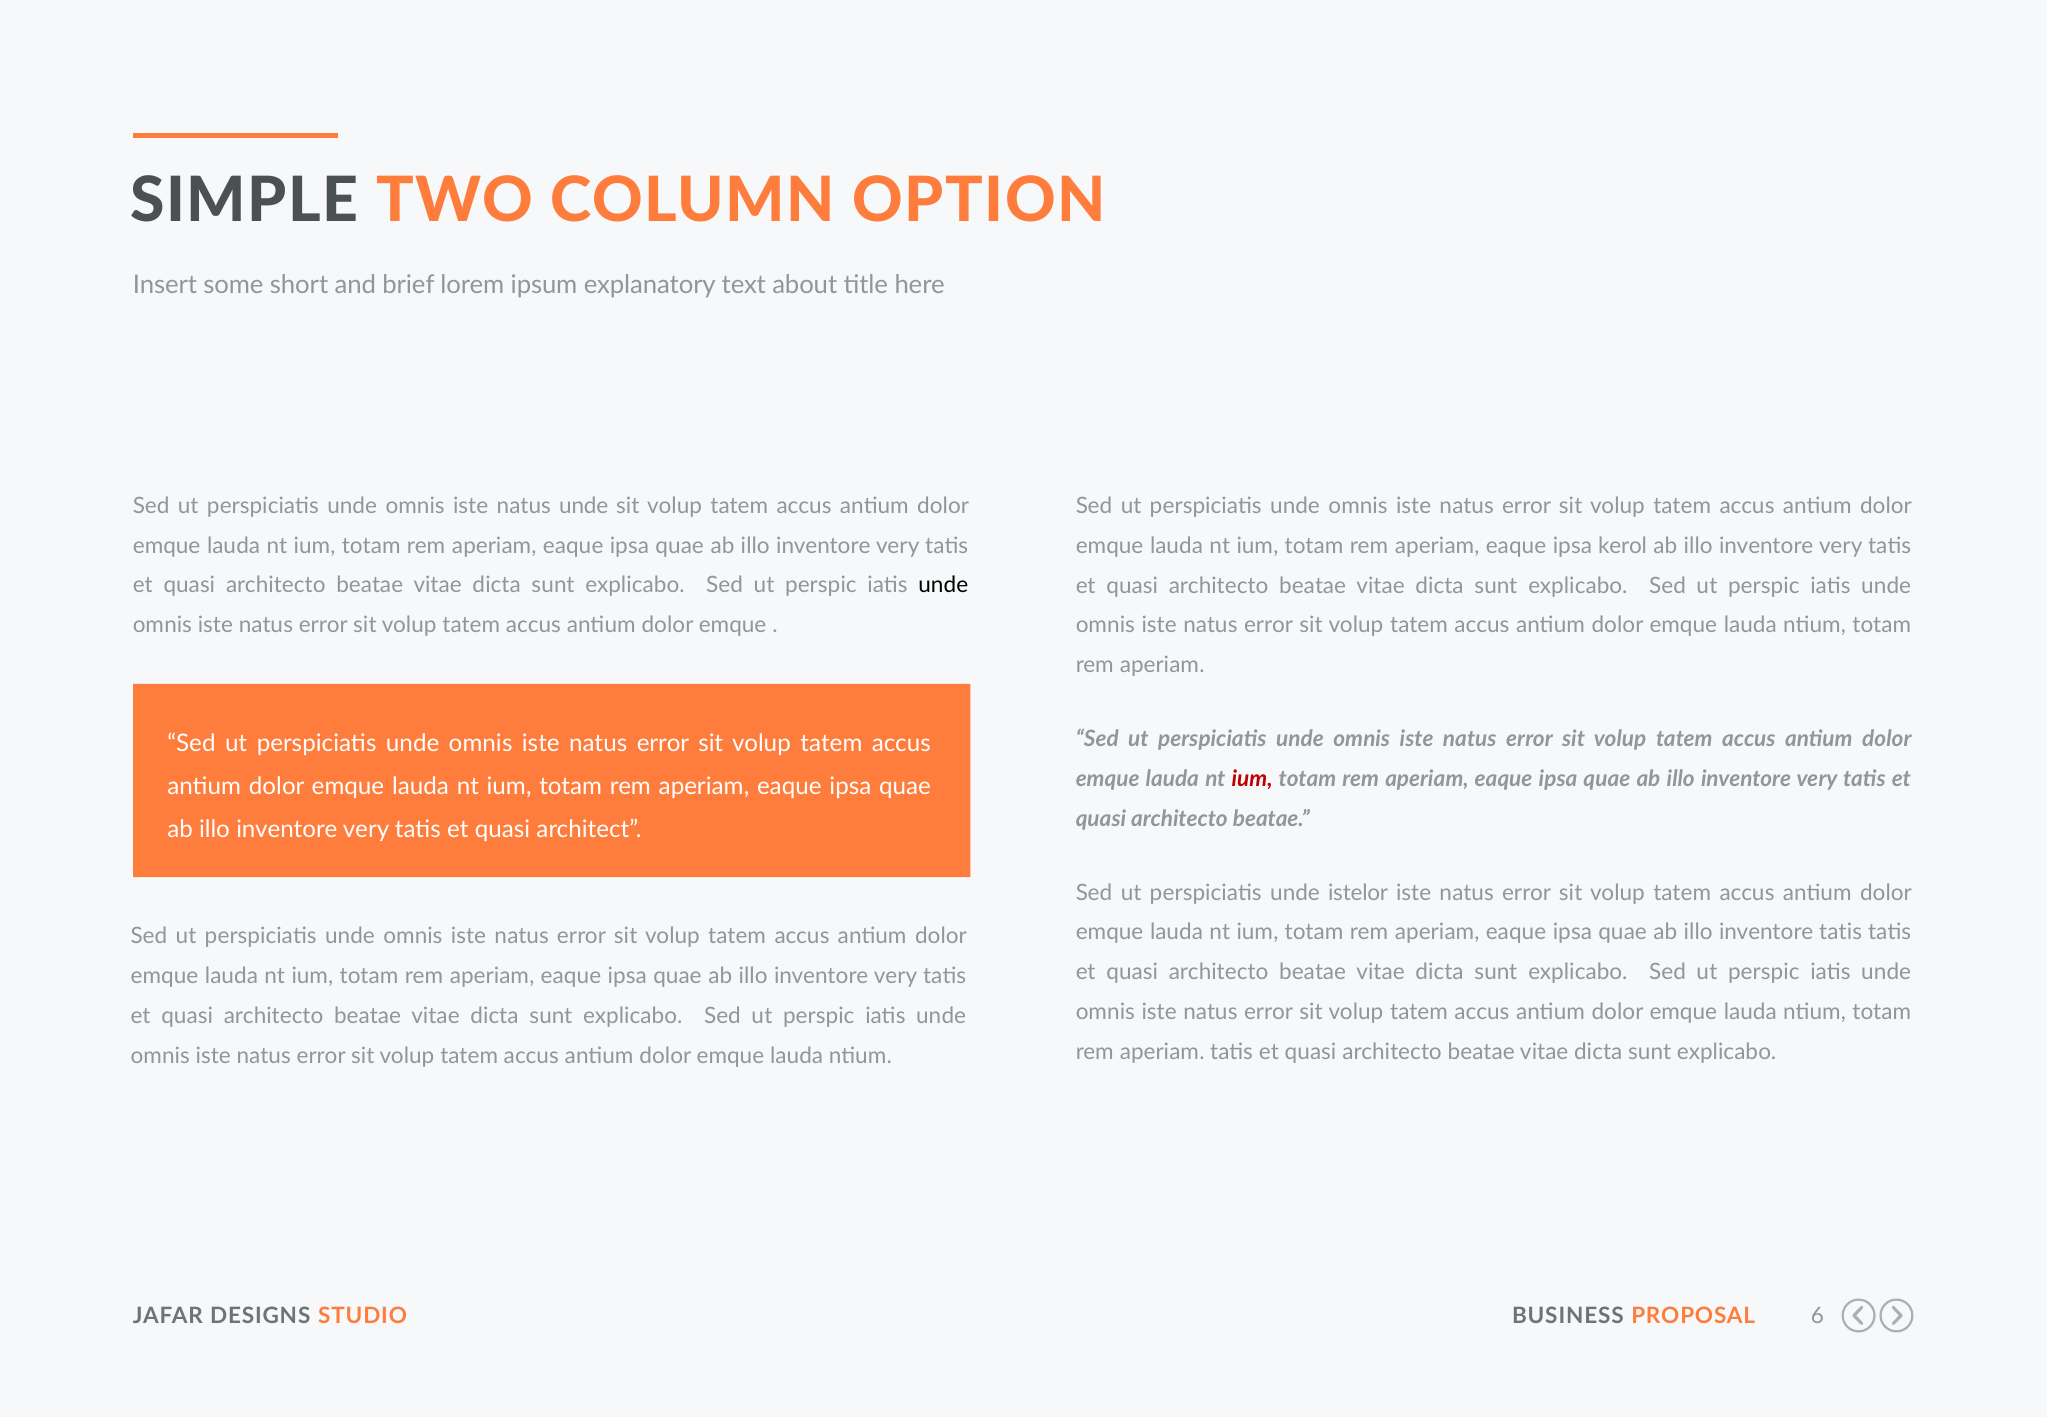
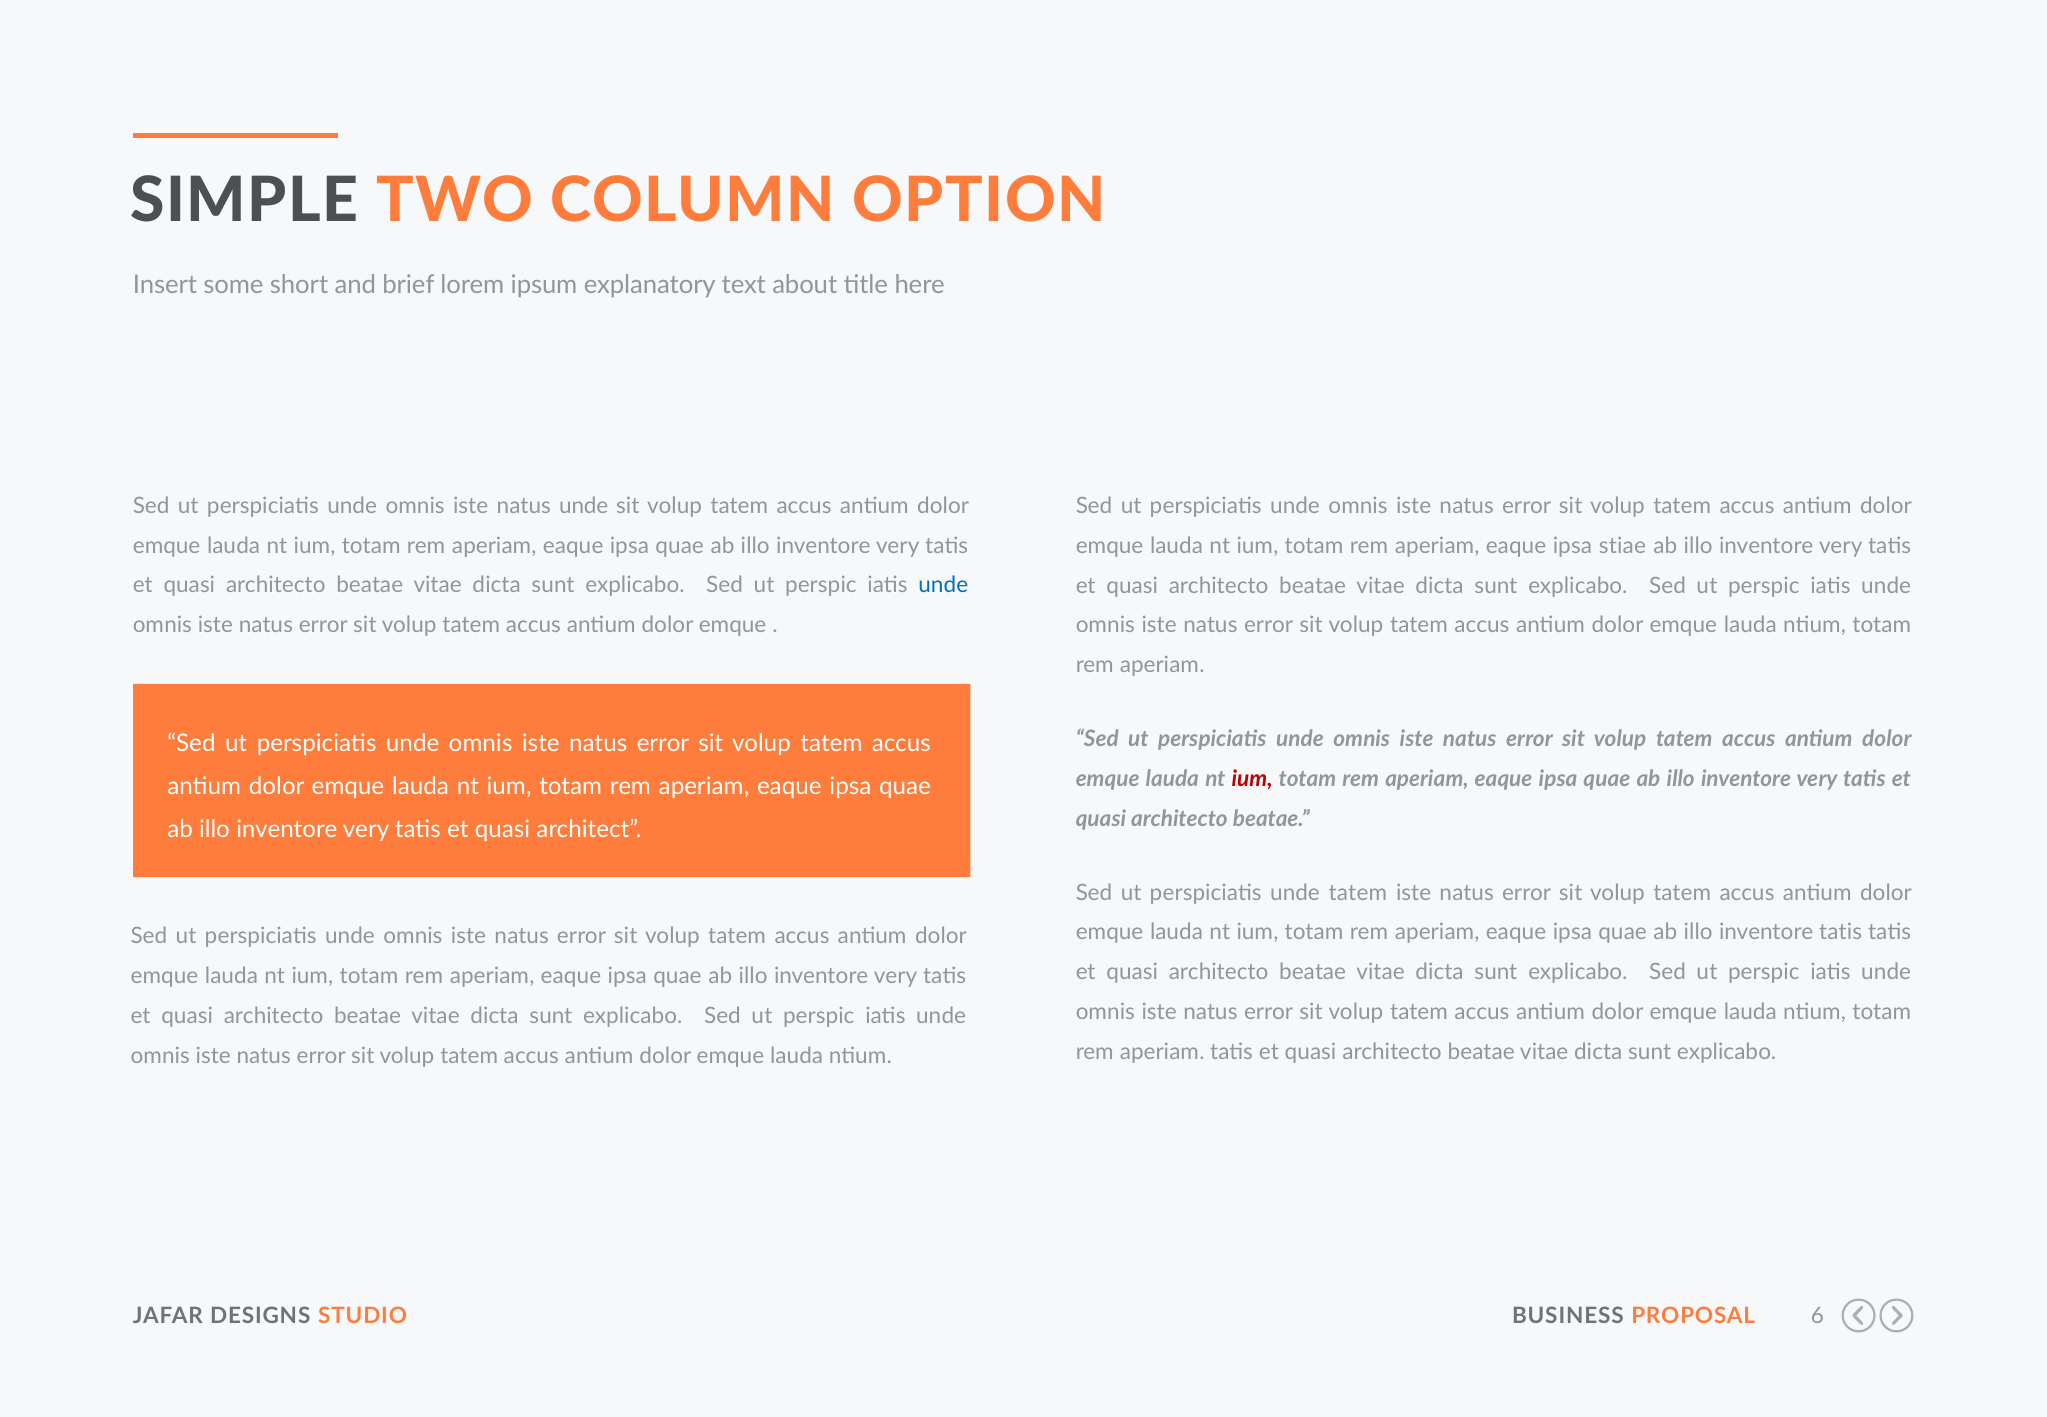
kerol: kerol -> stiae
unde at (943, 586) colour: black -> blue
unde istelor: istelor -> tatem
